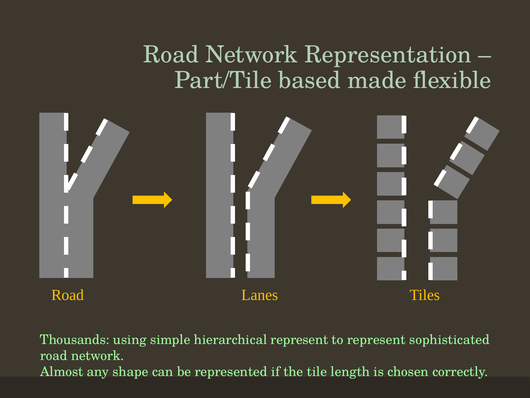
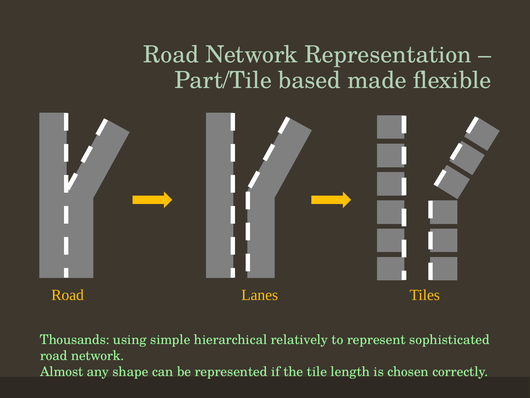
hierarchical represent: represent -> relatively
